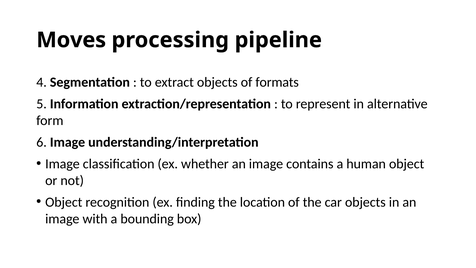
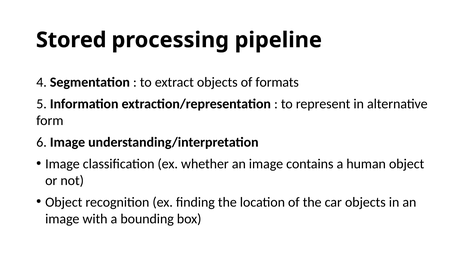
Moves: Moves -> Stored
